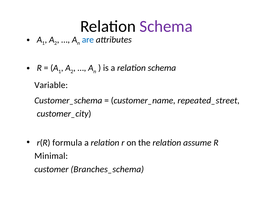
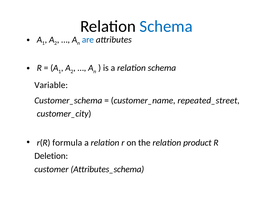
Schema at (166, 26) colour: purple -> blue
assume: assume -> product
Minimal: Minimal -> Deletion
Branches_schema: Branches_schema -> Attributes_schema
